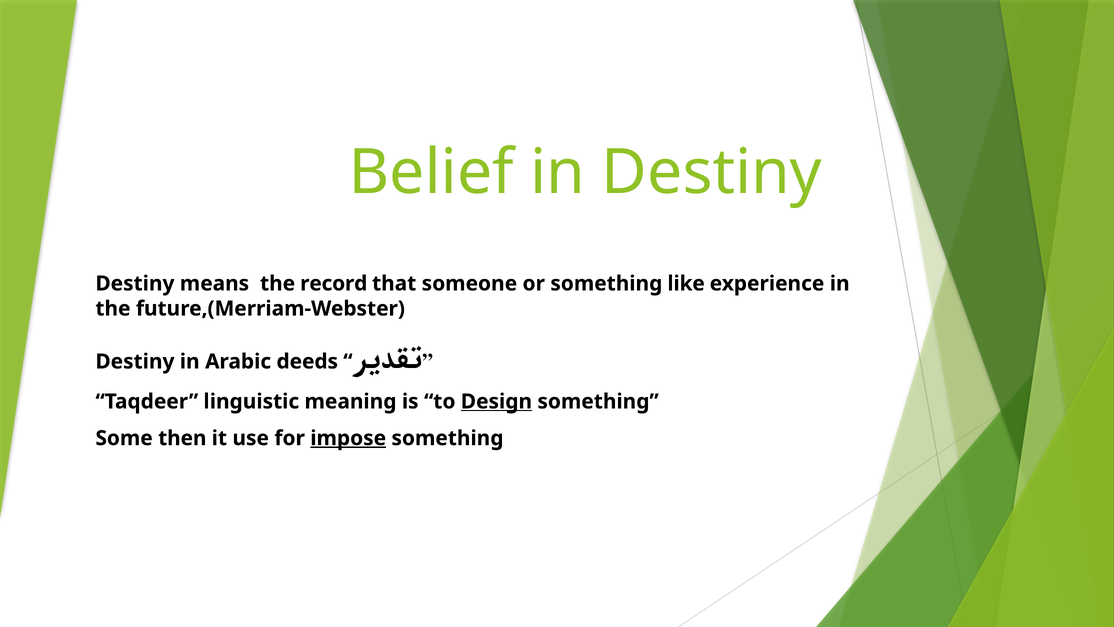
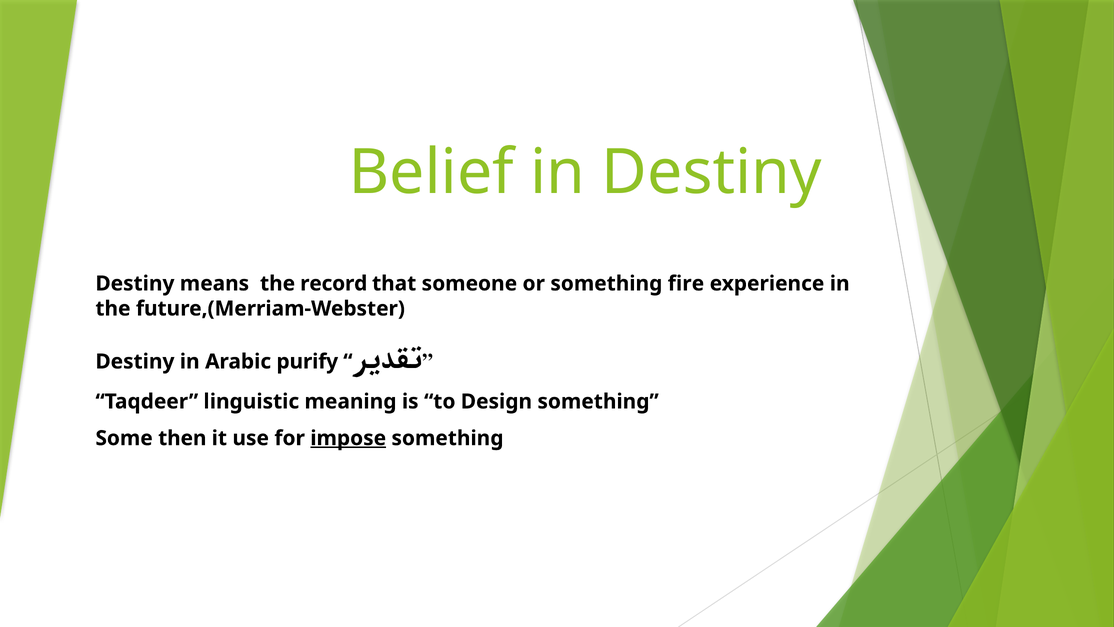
like: like -> fire
deeds: deeds -> purify
Design underline: present -> none
